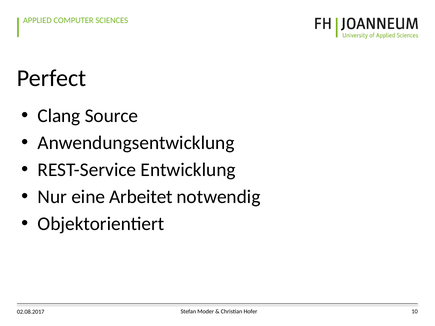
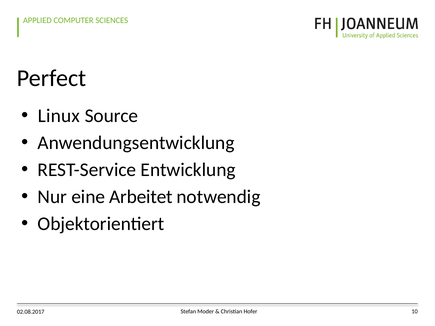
Clang: Clang -> Linux
